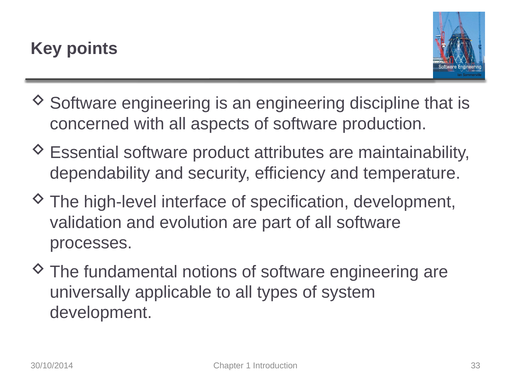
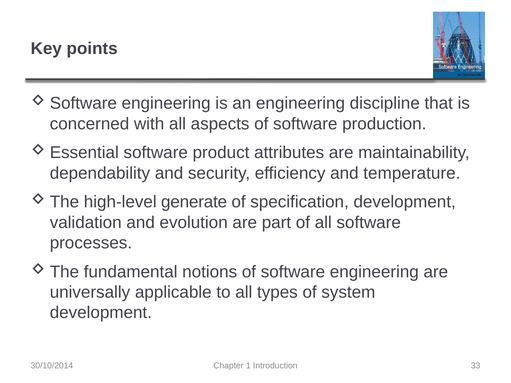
interface: interface -> generate
